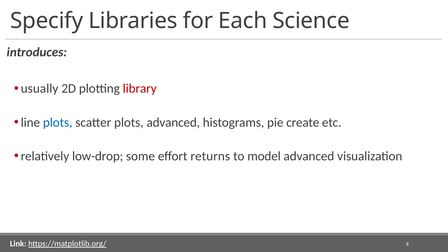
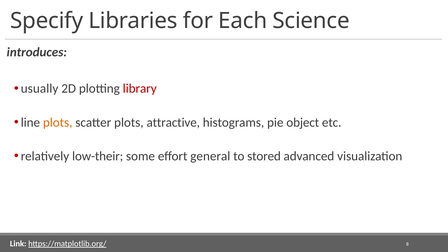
plots at (58, 122) colour: blue -> orange
plots advanced: advanced -> attractive
create: create -> object
low-drop: low-drop -> low-their
returns: returns -> general
model: model -> stored
